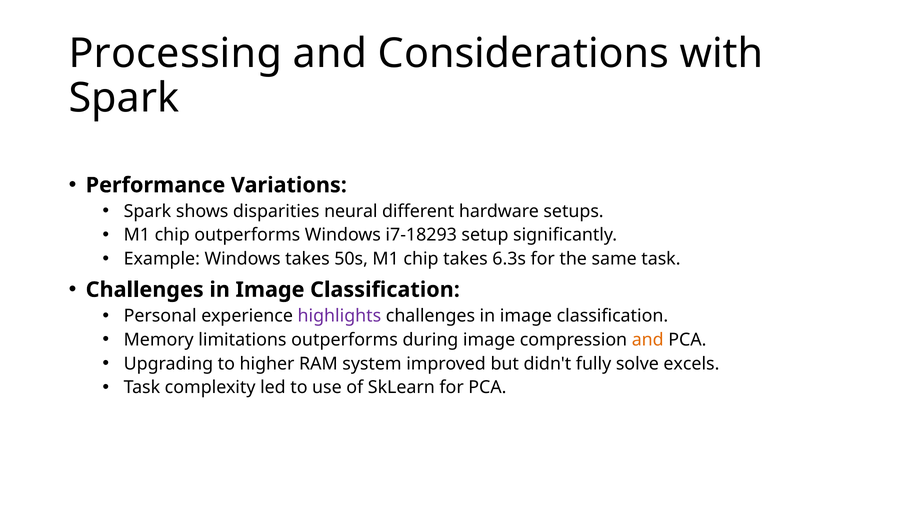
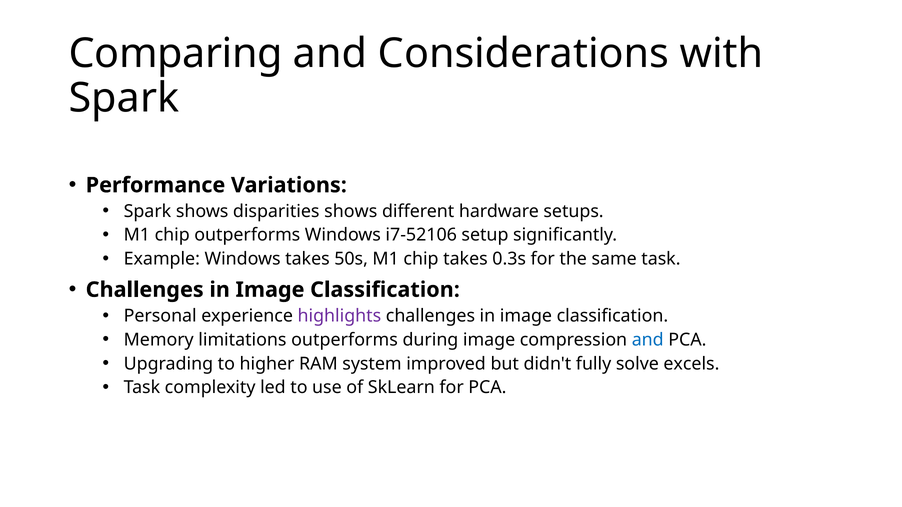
Processing: Processing -> Comparing
disparities neural: neural -> shows
i7-18293: i7-18293 -> i7-52106
6.3s: 6.3s -> 0.3s
and at (648, 340) colour: orange -> blue
